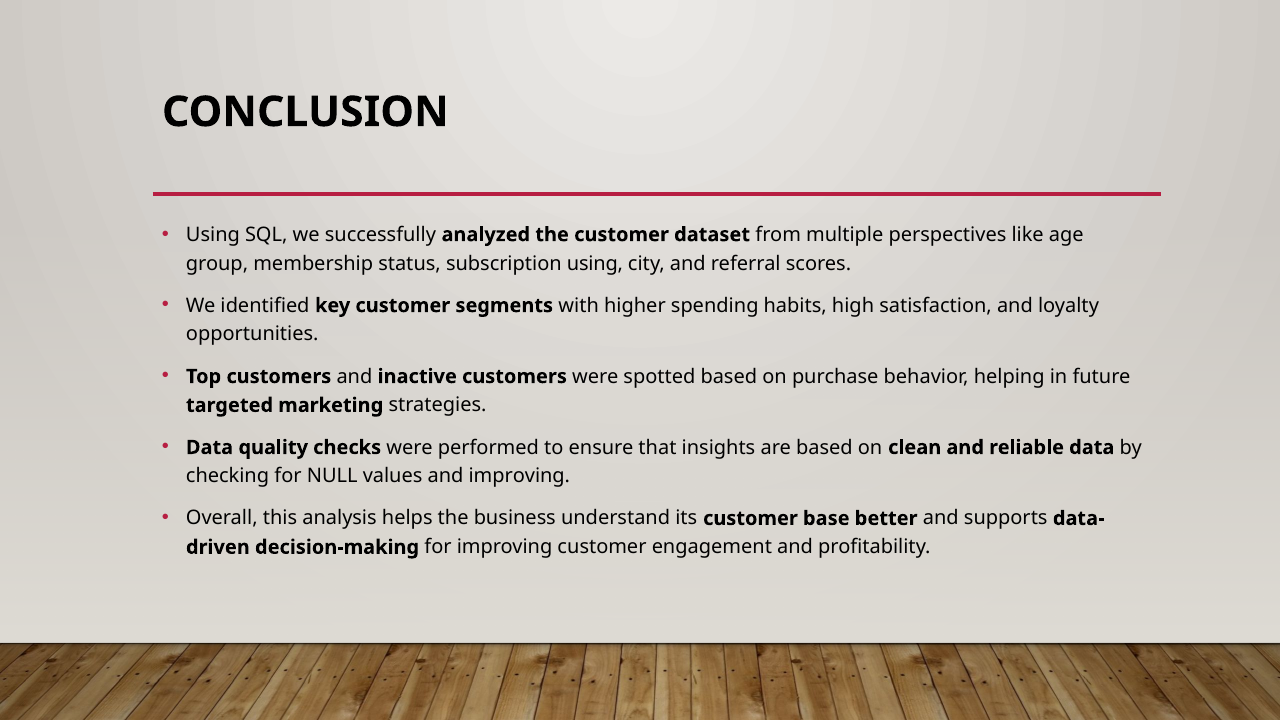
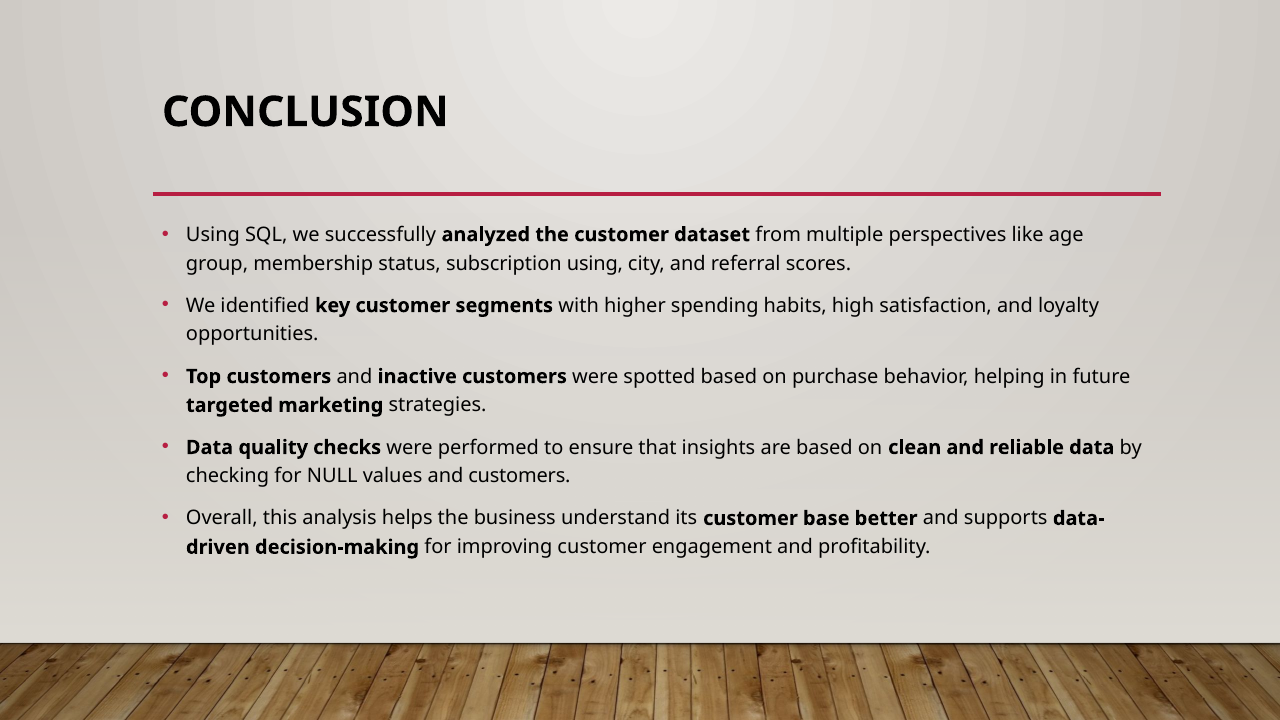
and improving: improving -> customers
